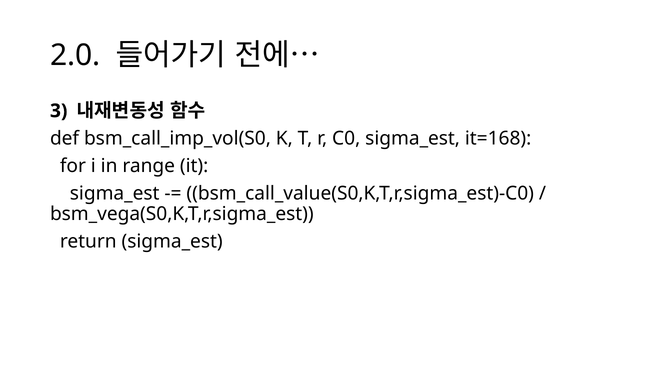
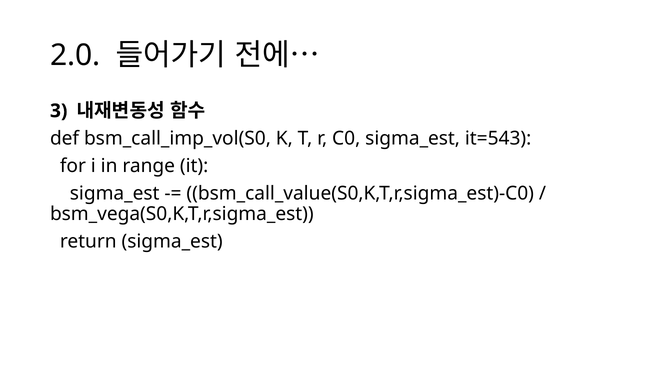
it=168: it=168 -> it=543
